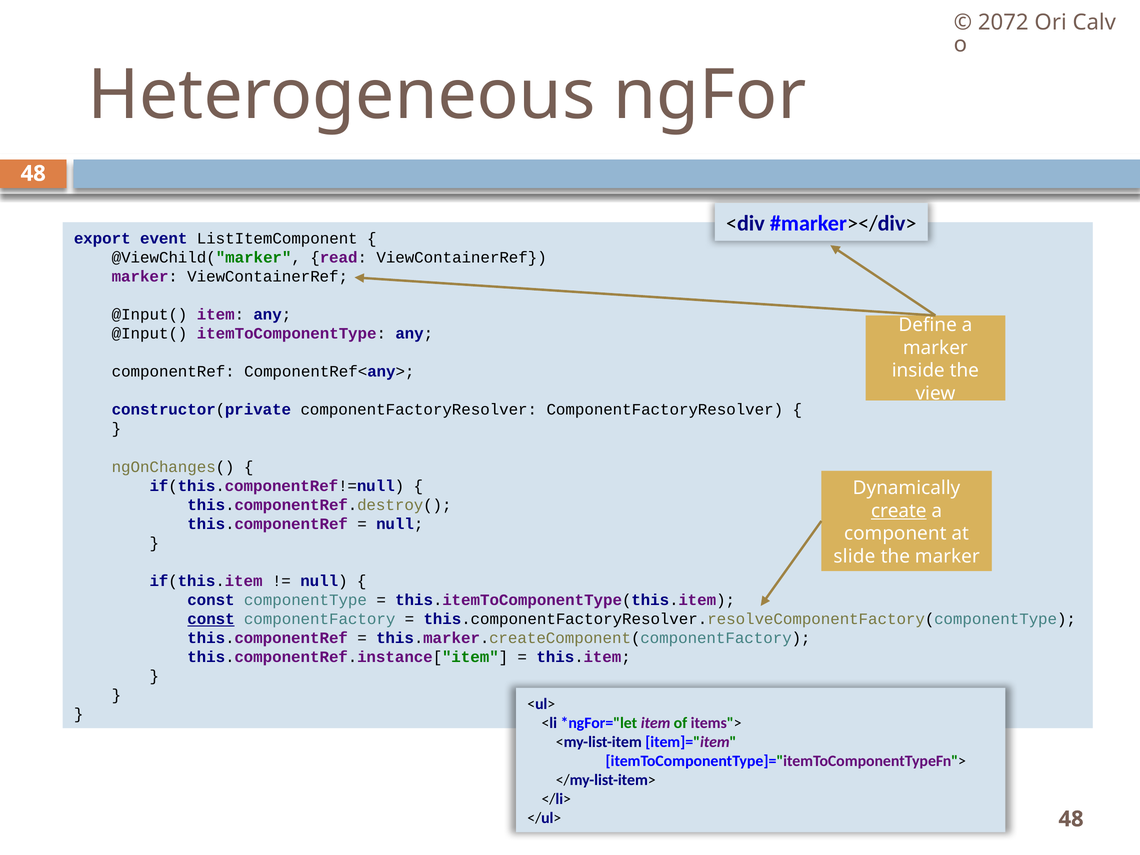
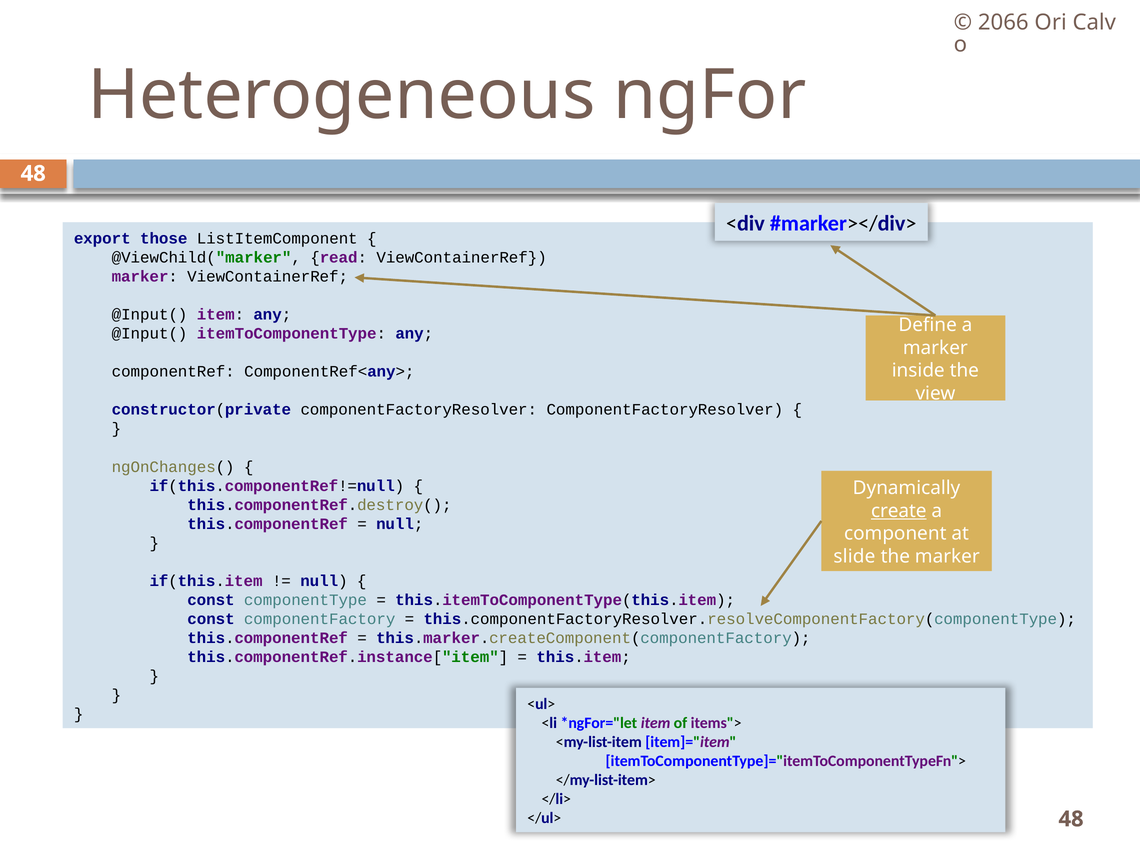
2072: 2072 -> 2066
event: event -> those
const at (211, 619) underline: present -> none
